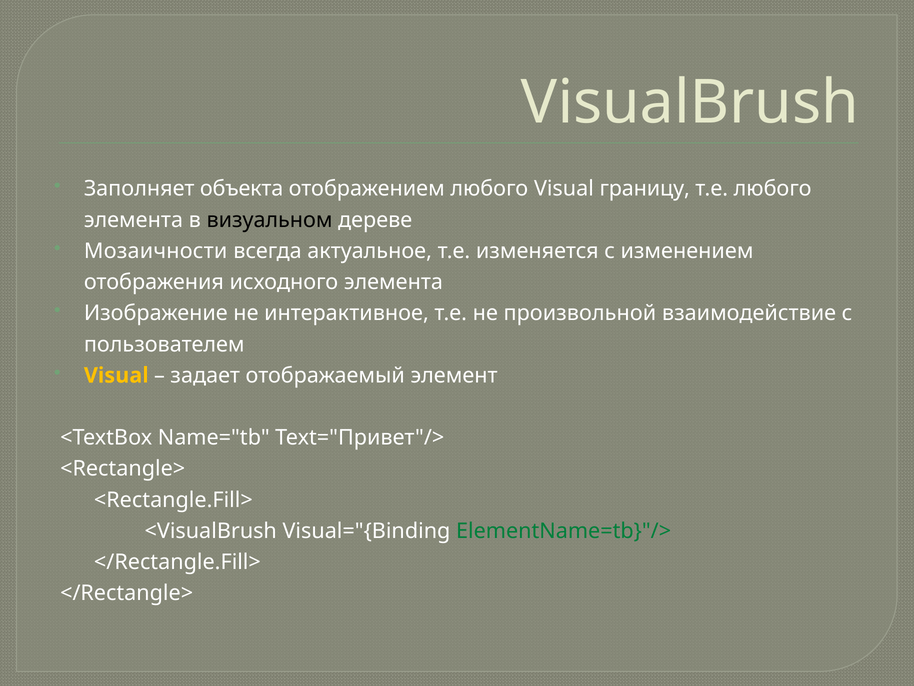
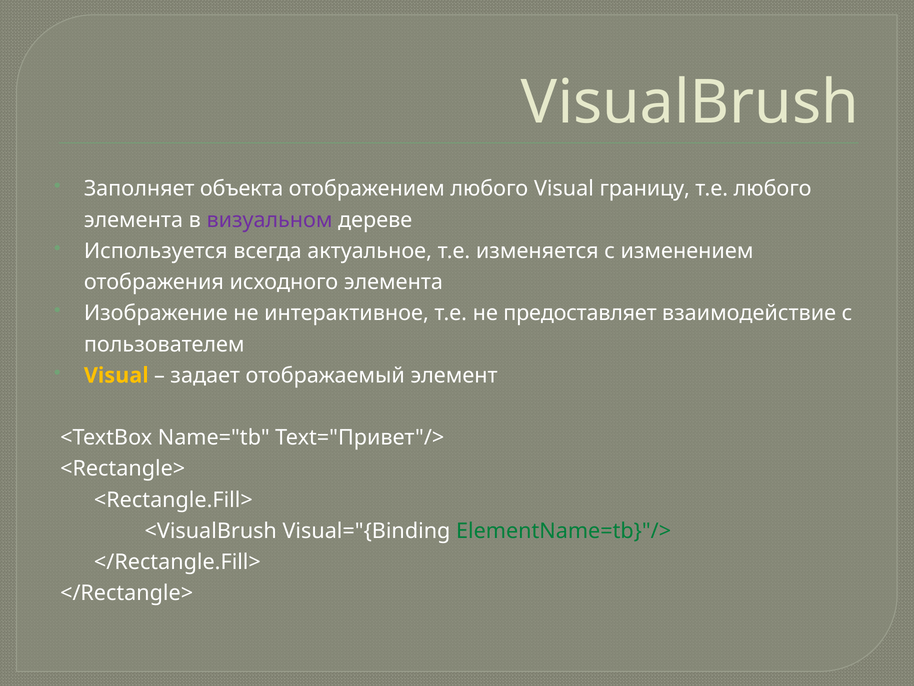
визуальном colour: black -> purple
Мозаичности: Мозаичности -> Используется
произвольной: произвольной -> предоставляет
